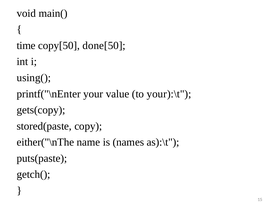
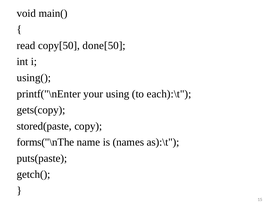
time: time -> read
value: value -> using
your):\t: your):\t -> each):\t
either("\nThe: either("\nThe -> forms("\nThe
